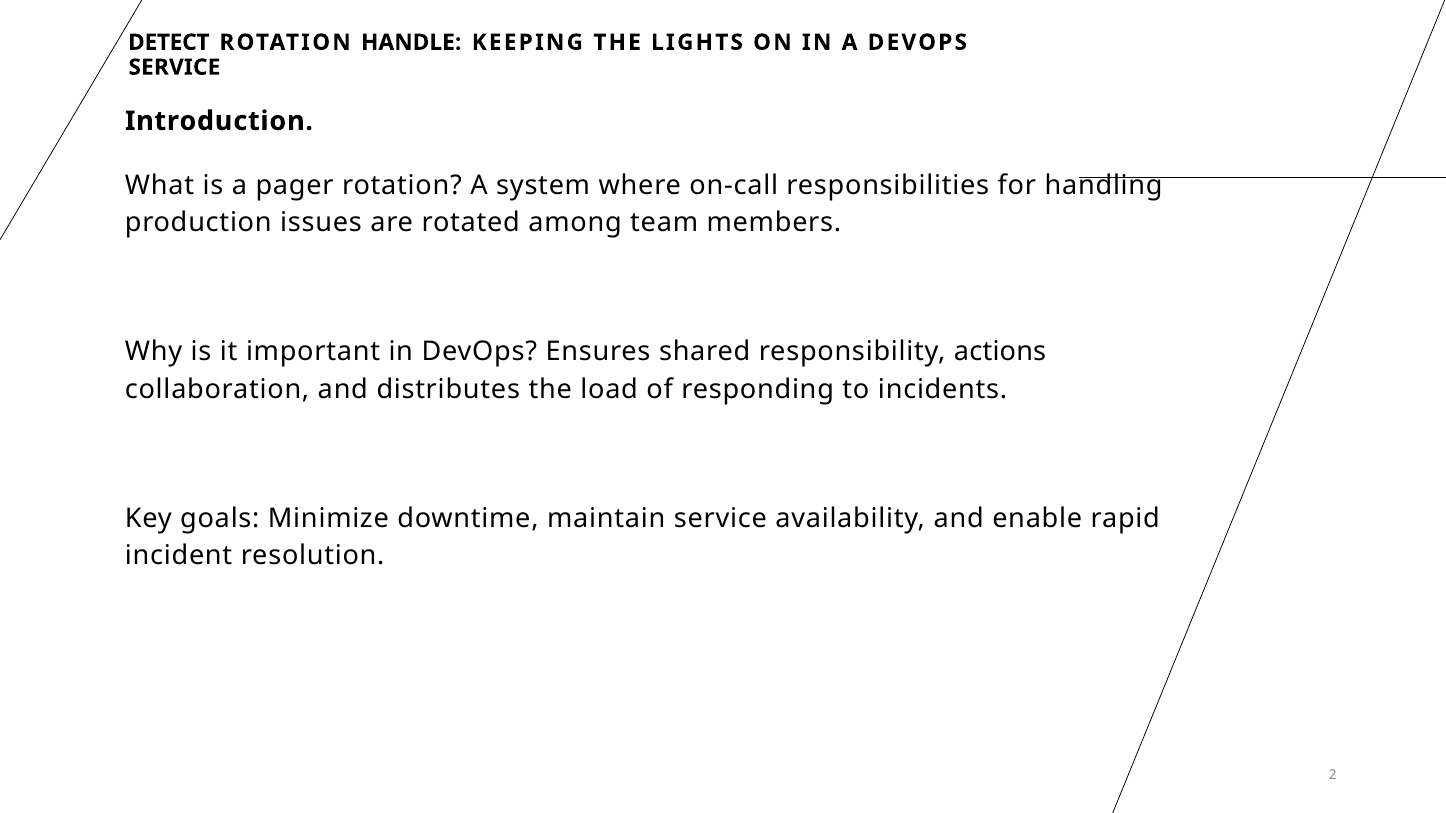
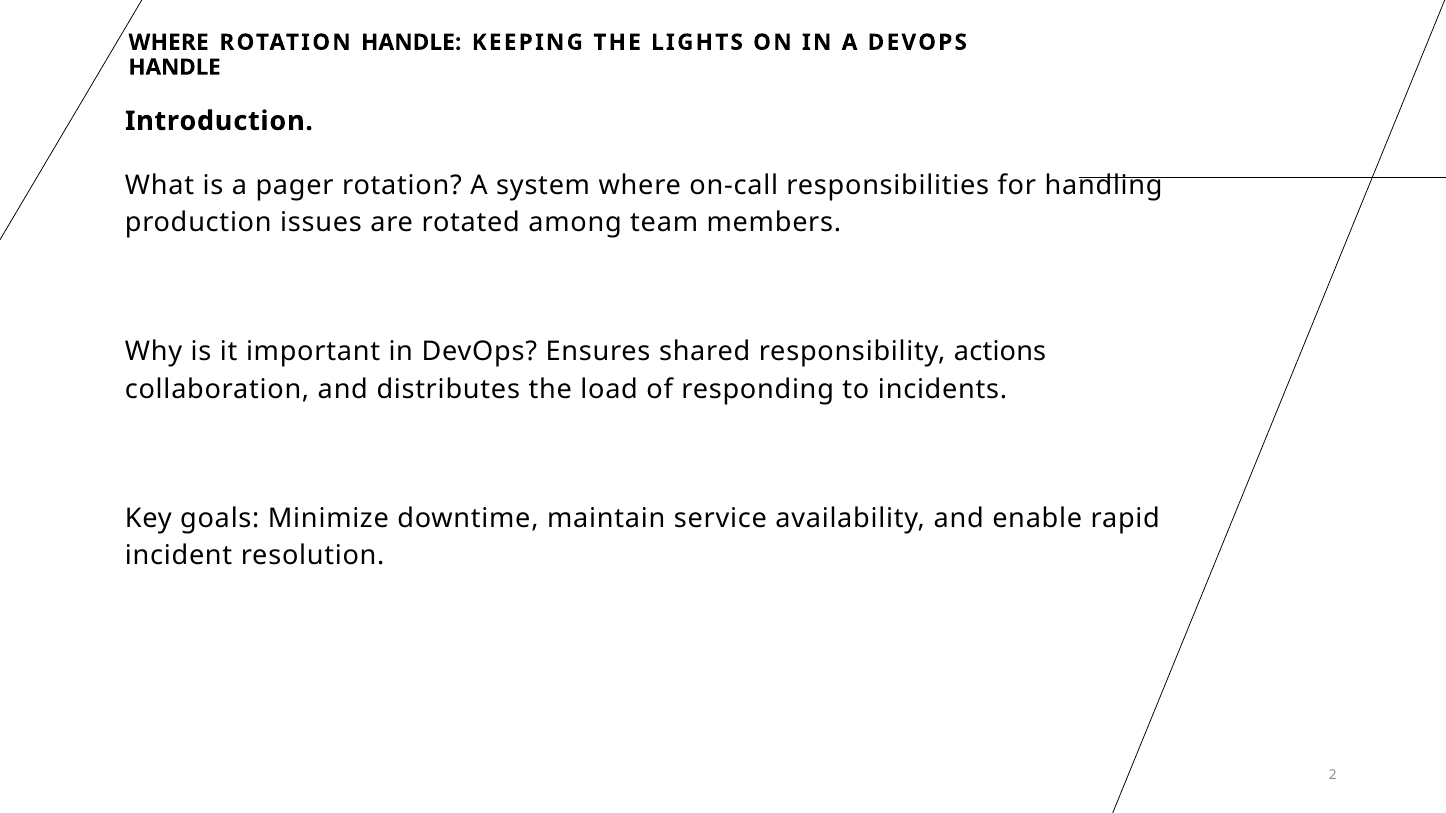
DETECT at (169, 42): DETECT -> WHERE
SERVICE at (174, 67): SERVICE -> HANDLE
